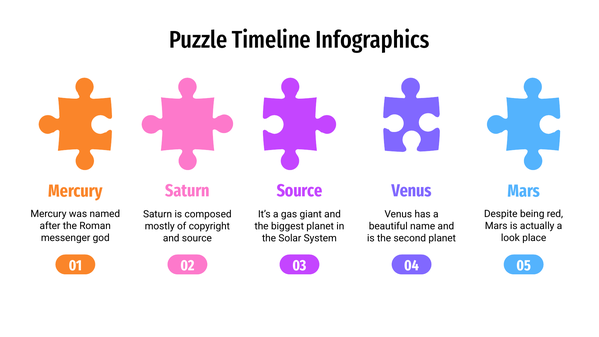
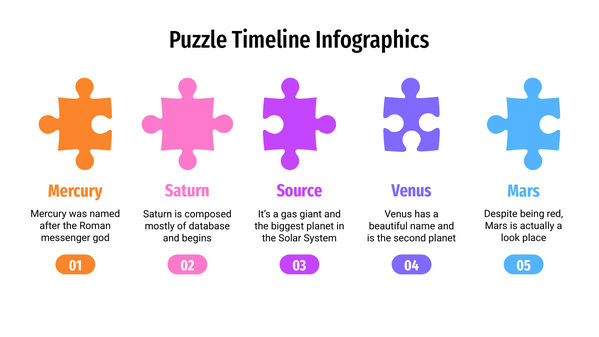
copyright: copyright -> database
and source: source -> begins
